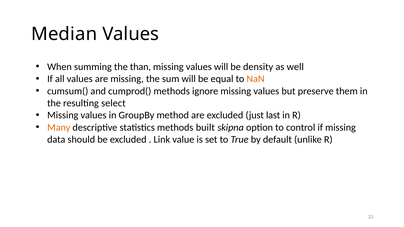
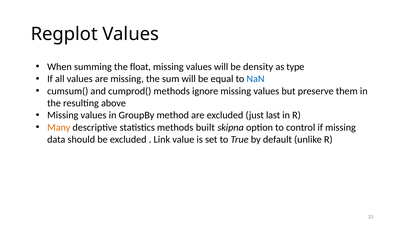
Median: Median -> Regplot
than: than -> float
well: well -> type
NaN colour: orange -> blue
select: select -> above
